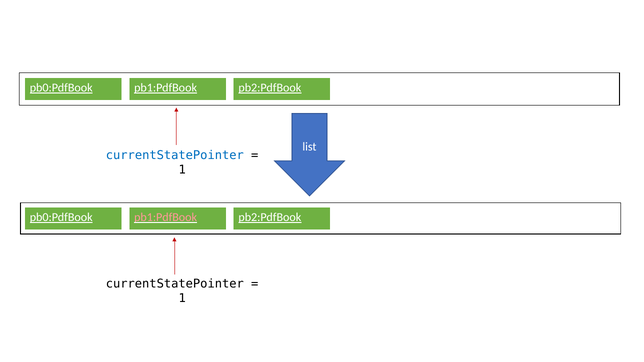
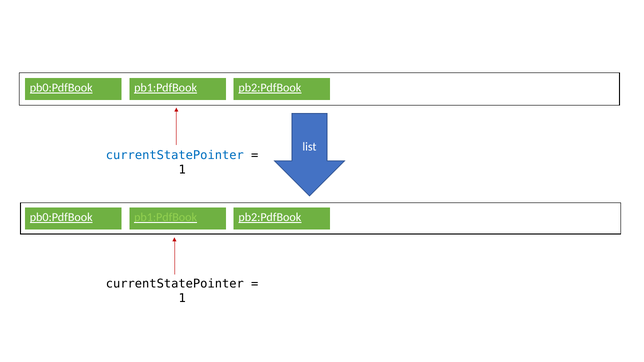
pb1:PdfBook at (166, 217) colour: pink -> light green
